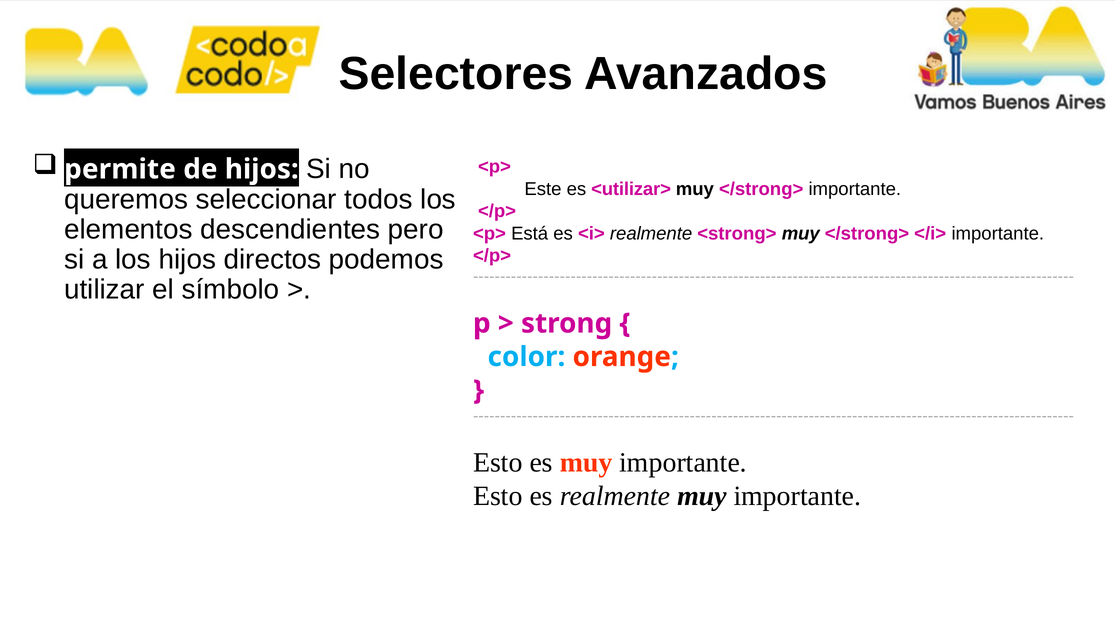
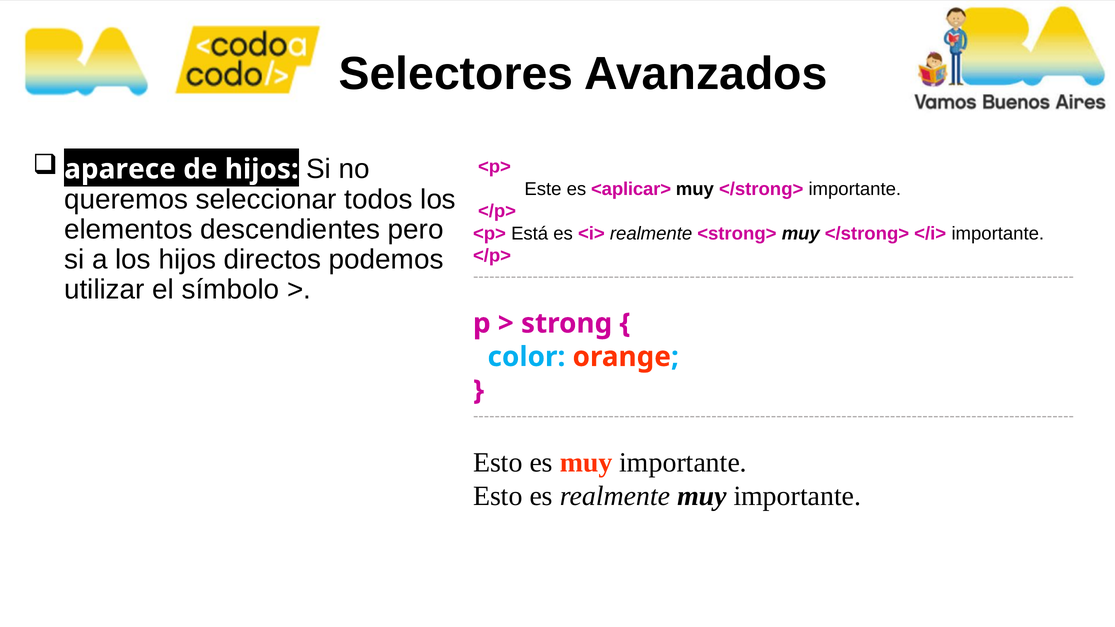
permite: permite -> aparece
<utilizar>: <utilizar> -> <aplicar>
